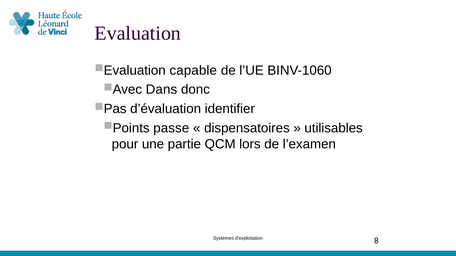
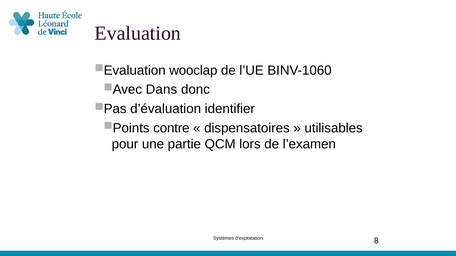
capable: capable -> wooclap
passe: passe -> contre
